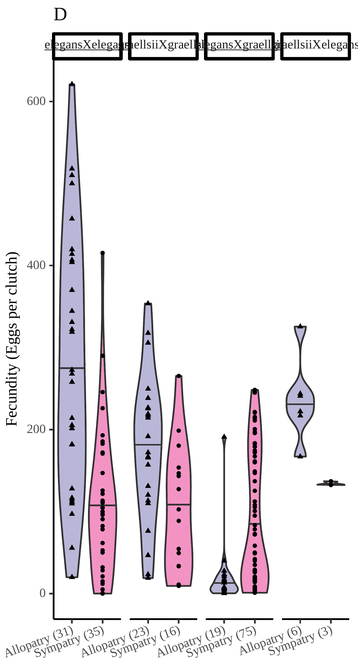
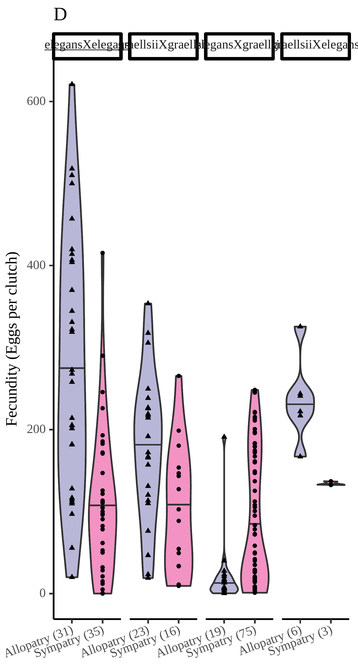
elegansXgraellsii underline: present -> none
